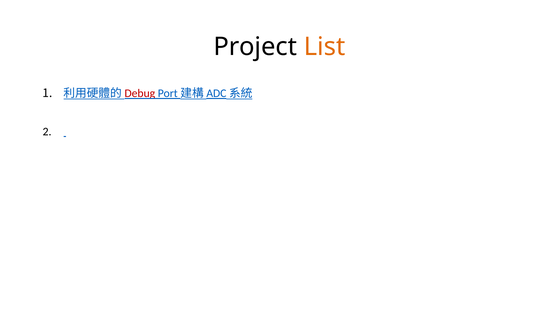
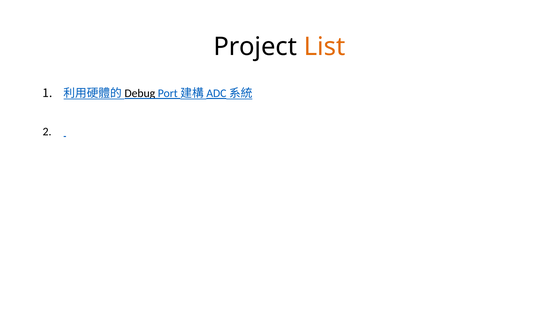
Debug colour: red -> black
